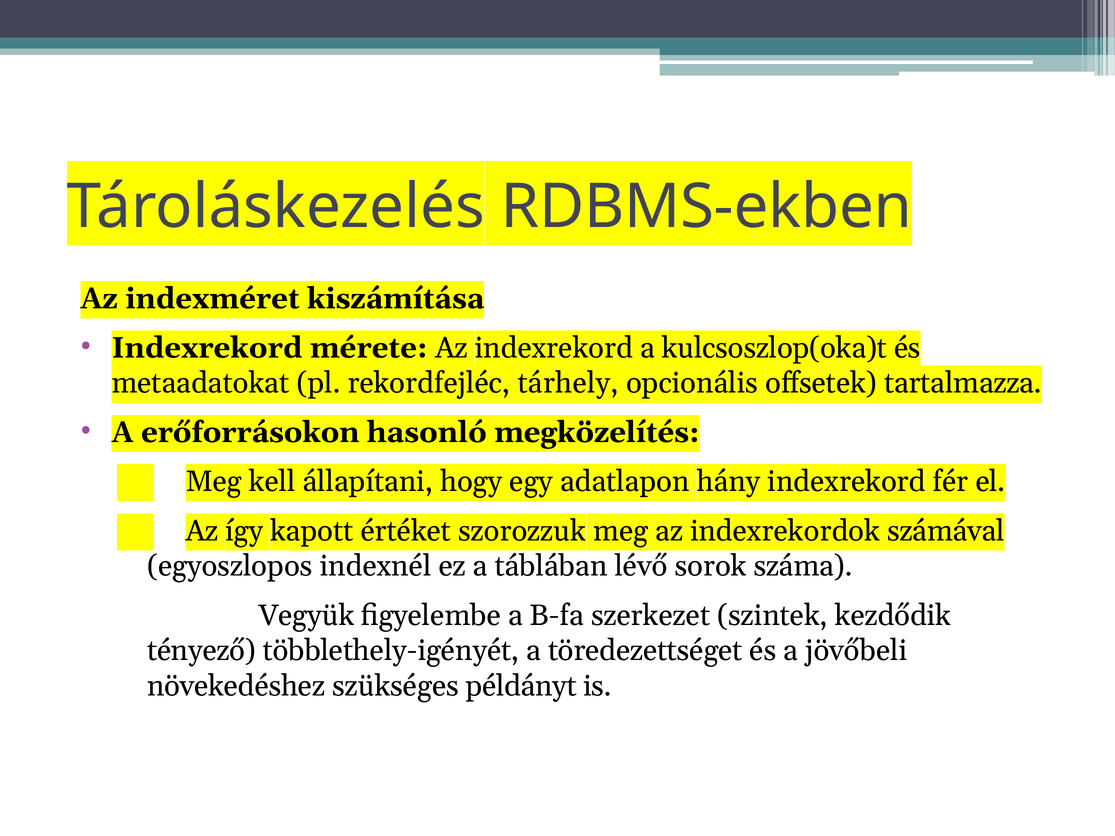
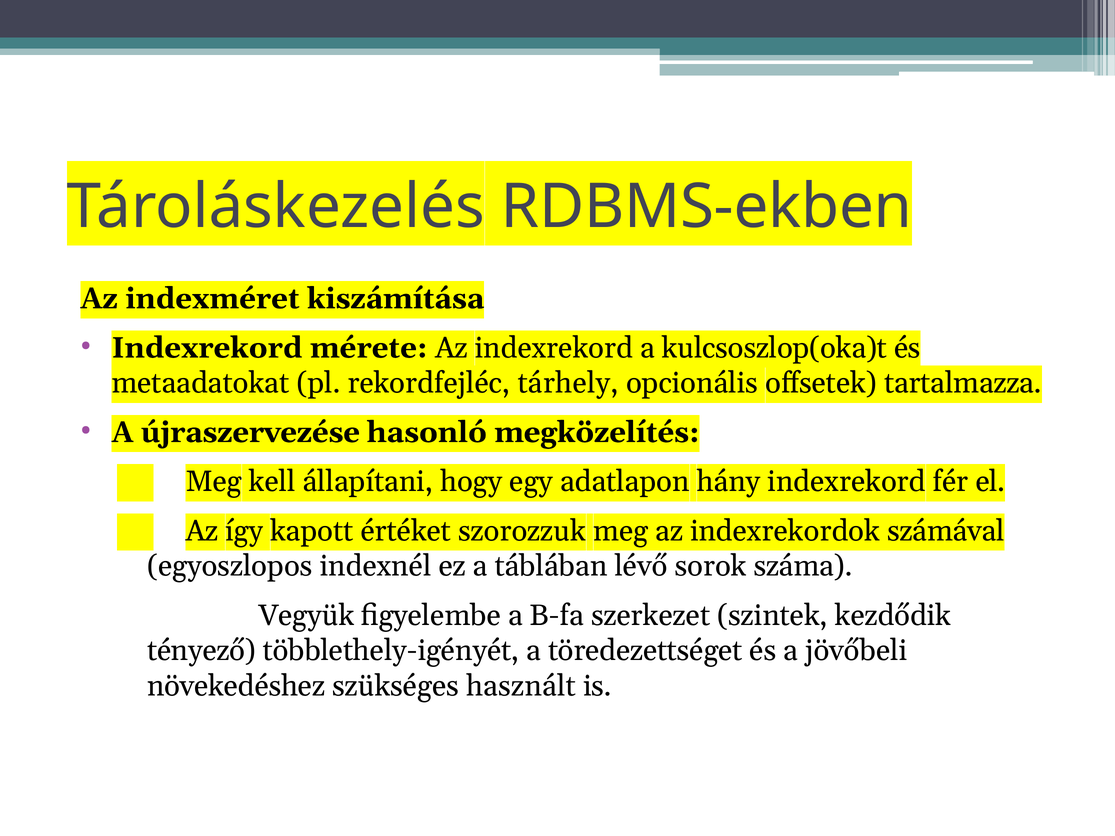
erőforrásokon: erőforrásokon -> újraszervezése
példányt: példányt -> használt
